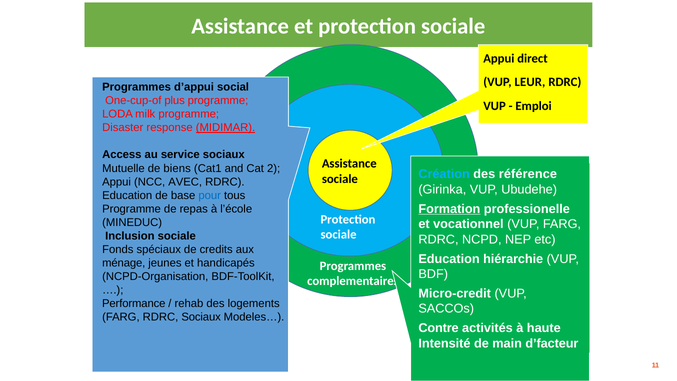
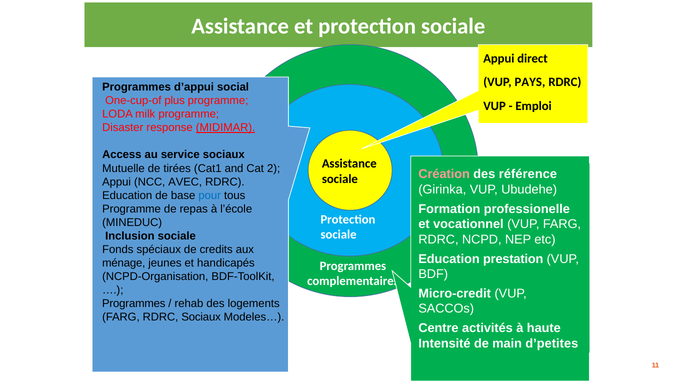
LEUR: LEUR -> PAYS
biens: biens -> tirées
Création colour: light blue -> pink
Formation underline: present -> none
hiérarchie: hiérarchie -> prestation
Performance at (134, 304): Performance -> Programmes
Contre: Contre -> Centre
d’facteur: d’facteur -> d’petites
